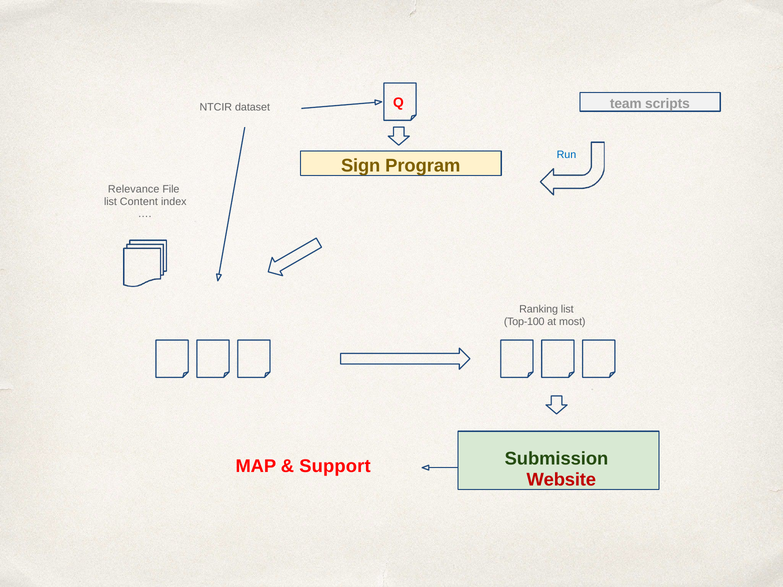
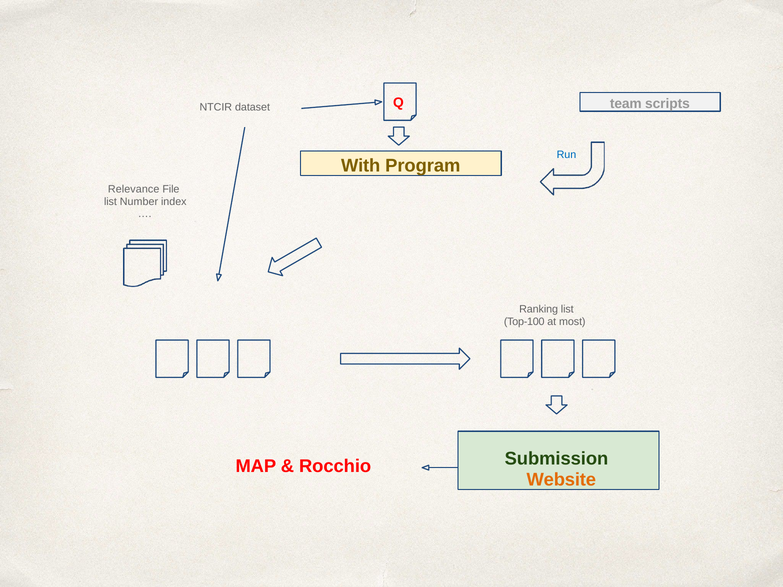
Sign: Sign -> With
Content: Content -> Number
Support: Support -> Rocchio
Website colour: red -> orange
